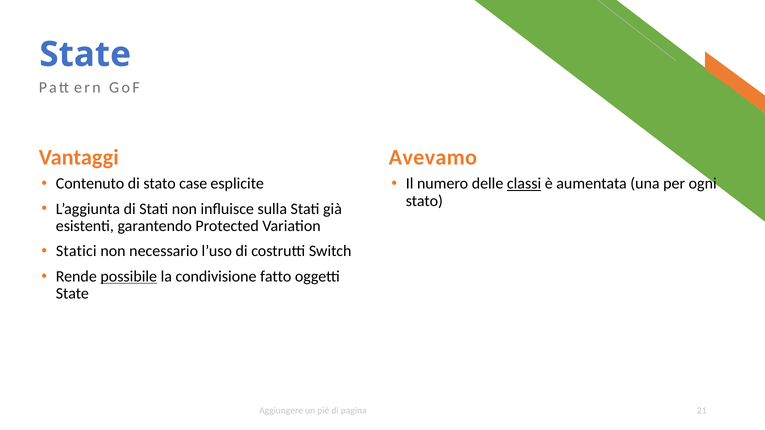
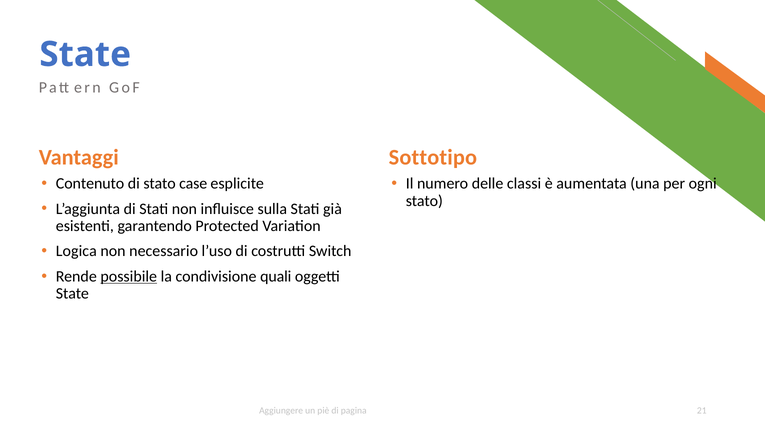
Avevamo: Avevamo -> Sottotipo
classi underline: present -> none
Statici: Statici -> Logica
fatto: fatto -> quali
